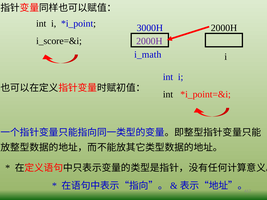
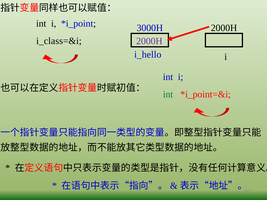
i_score=&i: i_score=&i -> i_class=&i
i_math: i_math -> i_hello
int at (168, 94) colour: black -> green
